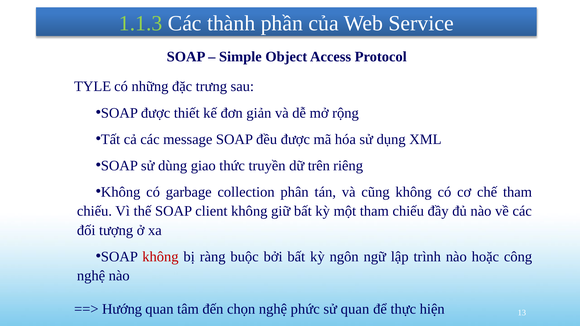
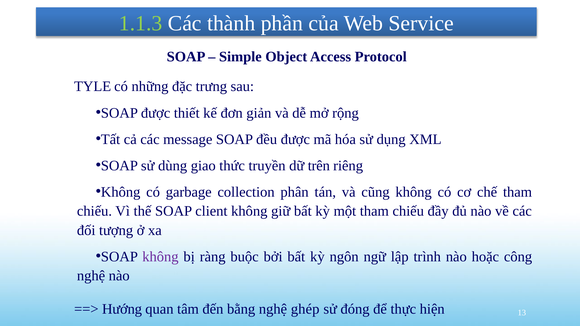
không at (160, 257) colour: red -> purple
chọn: chọn -> bằng
phức: phức -> ghép
sử quan: quan -> đóng
